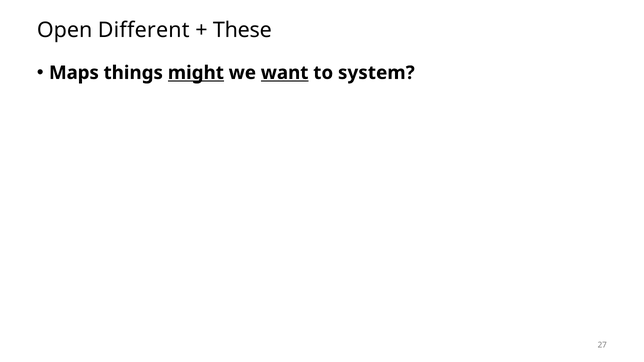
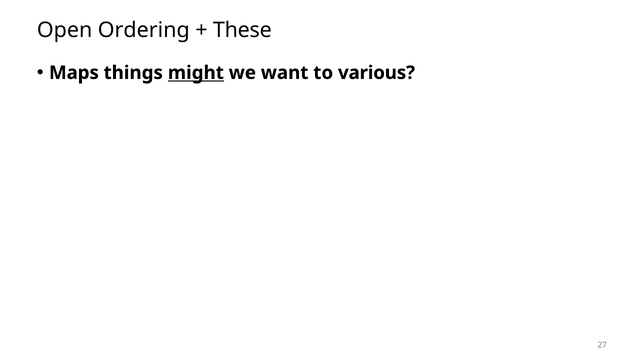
Different: Different -> Ordering
want underline: present -> none
system: system -> various
